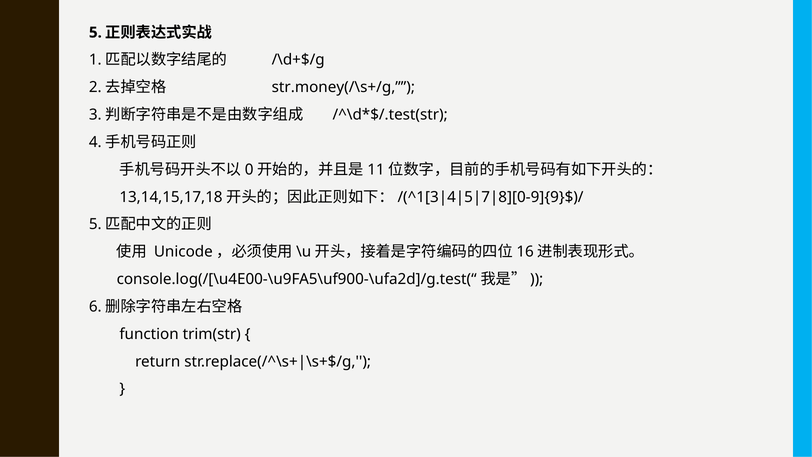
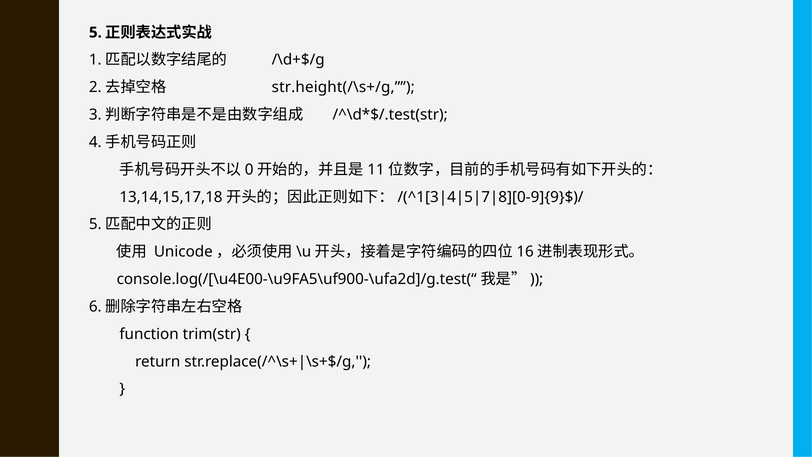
str.money(/\s+/g: str.money(/\s+/g -> str.height(/\s+/g
